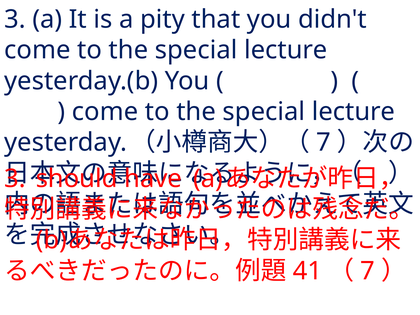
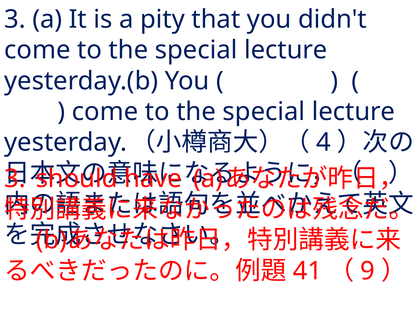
7 at (324, 142): 7 -> 4
7 at (368, 271): 7 -> 9
